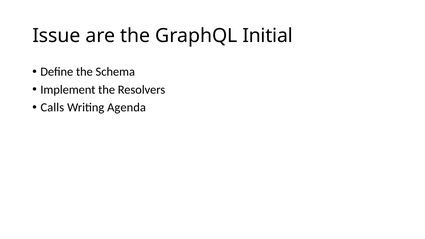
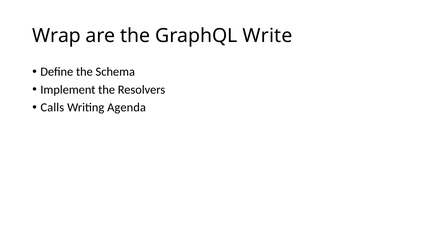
Issue: Issue -> Wrap
Initial: Initial -> Write
